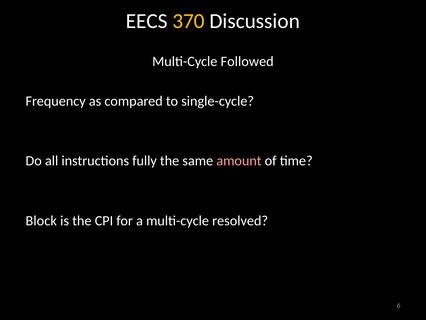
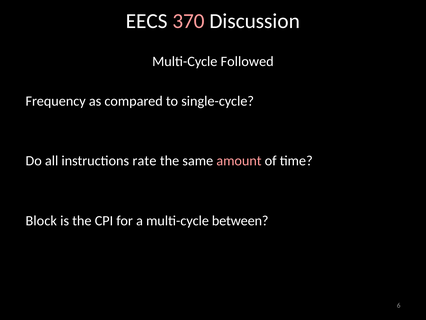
370 colour: yellow -> pink
fully: fully -> rate
resolved: resolved -> between
